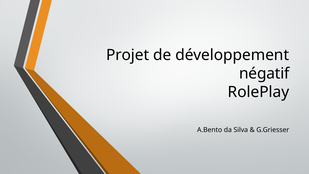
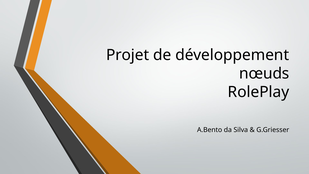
négatif: négatif -> nœuds
